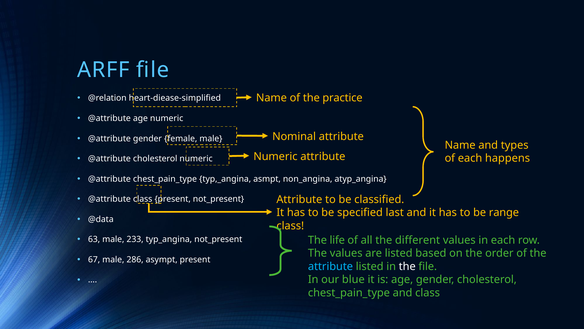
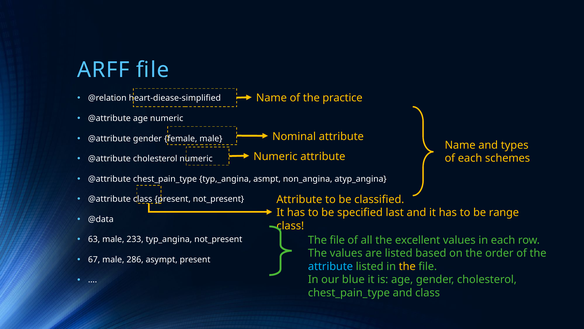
happens: happens -> schemes
life at (337, 240): life -> file
different: different -> excellent
the at (407, 266) colour: white -> yellow
